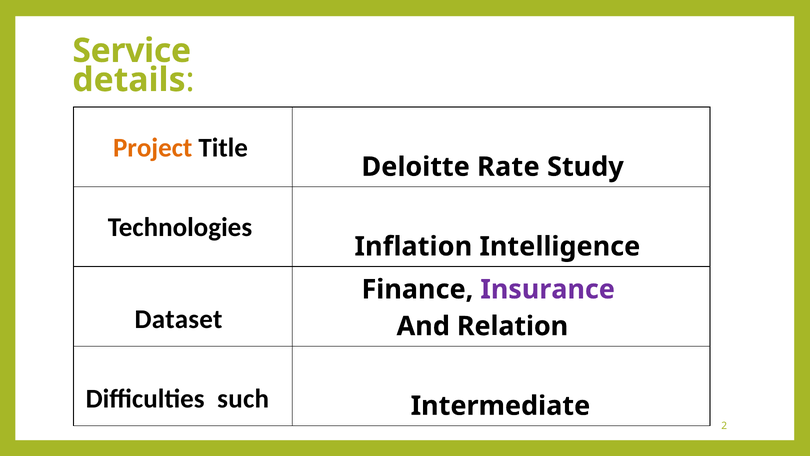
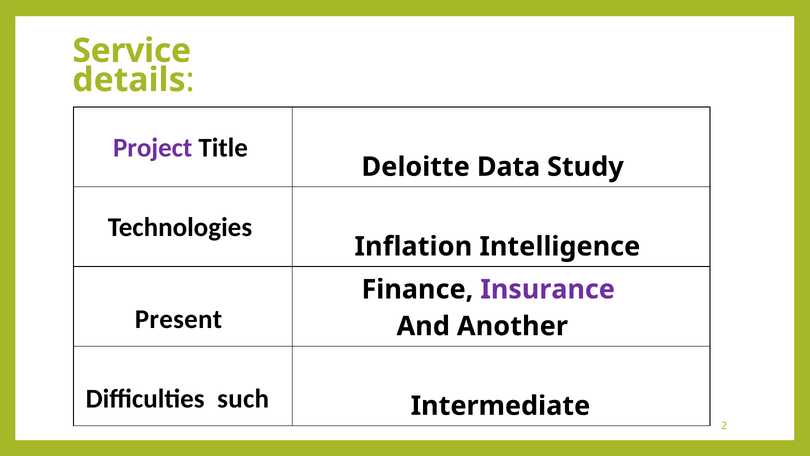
Project colour: orange -> purple
Rate: Rate -> Data
Dataset: Dataset -> Present
Relation: Relation -> Another
